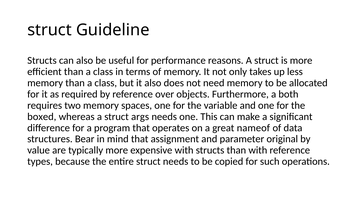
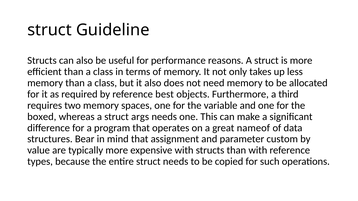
over: over -> best
both: both -> third
original: original -> custom
